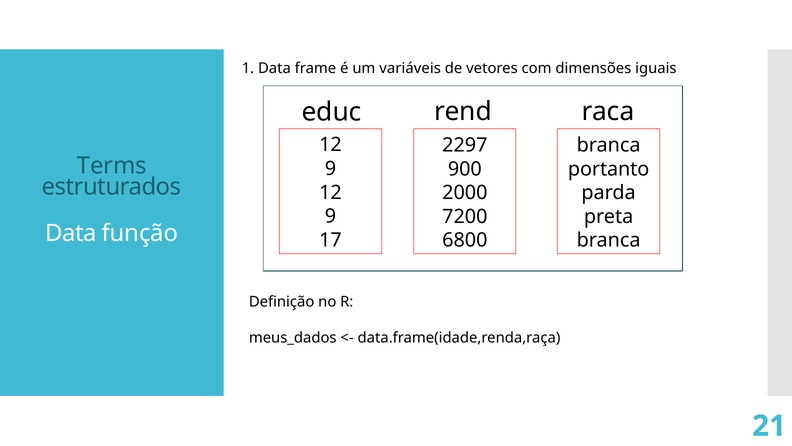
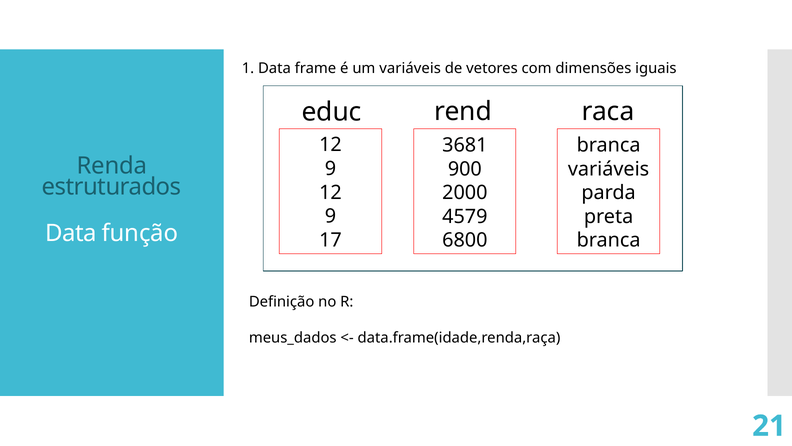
2297: 2297 -> 3681
Terms: Terms -> Renda
portanto at (609, 169): portanto -> variáveis
7200: 7200 -> 4579
